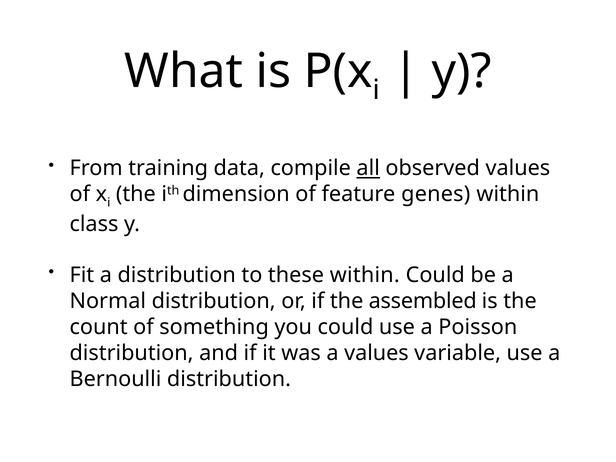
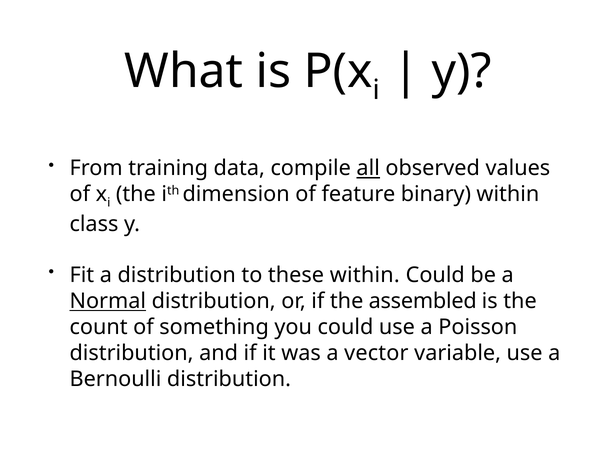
genes: genes -> binary
Normal underline: none -> present
a values: values -> vector
